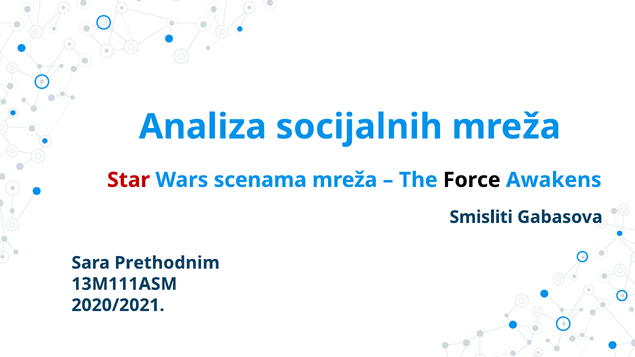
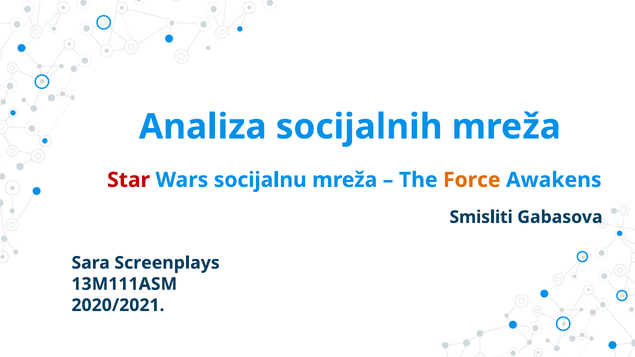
scenama: scenama -> socijalnu
Force colour: black -> orange
Prethodnim: Prethodnim -> Screenplays
